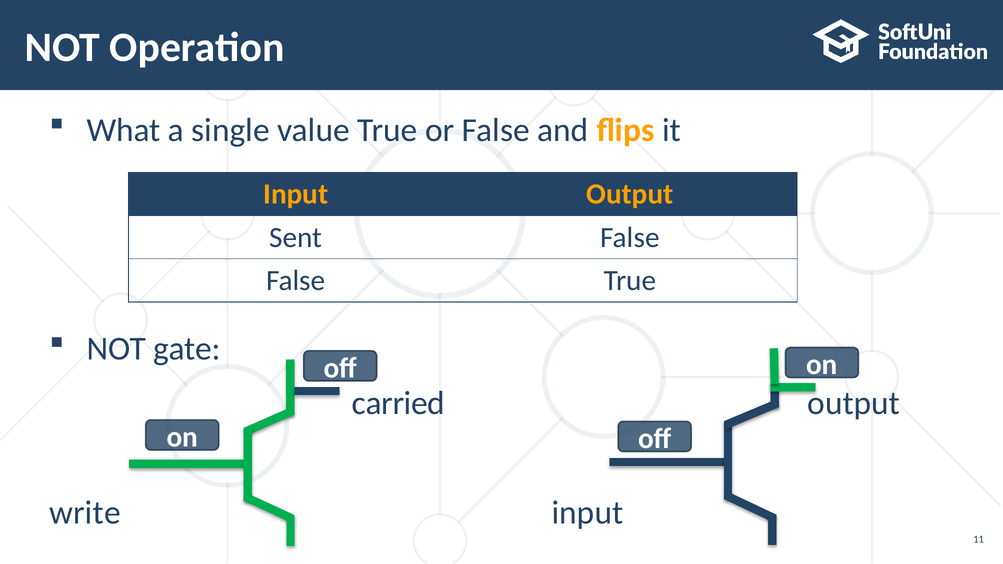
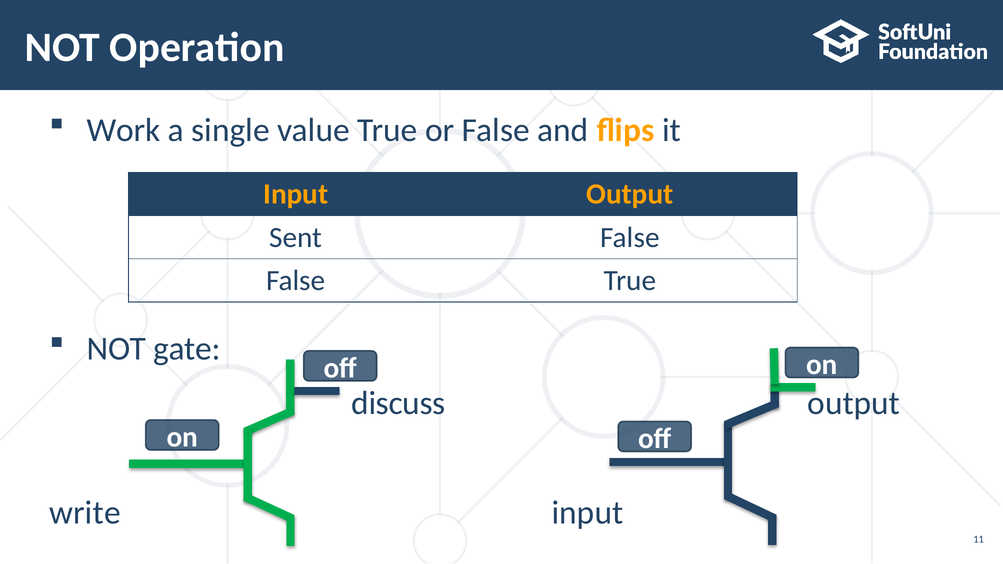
What: What -> Work
carried: carried -> discuss
